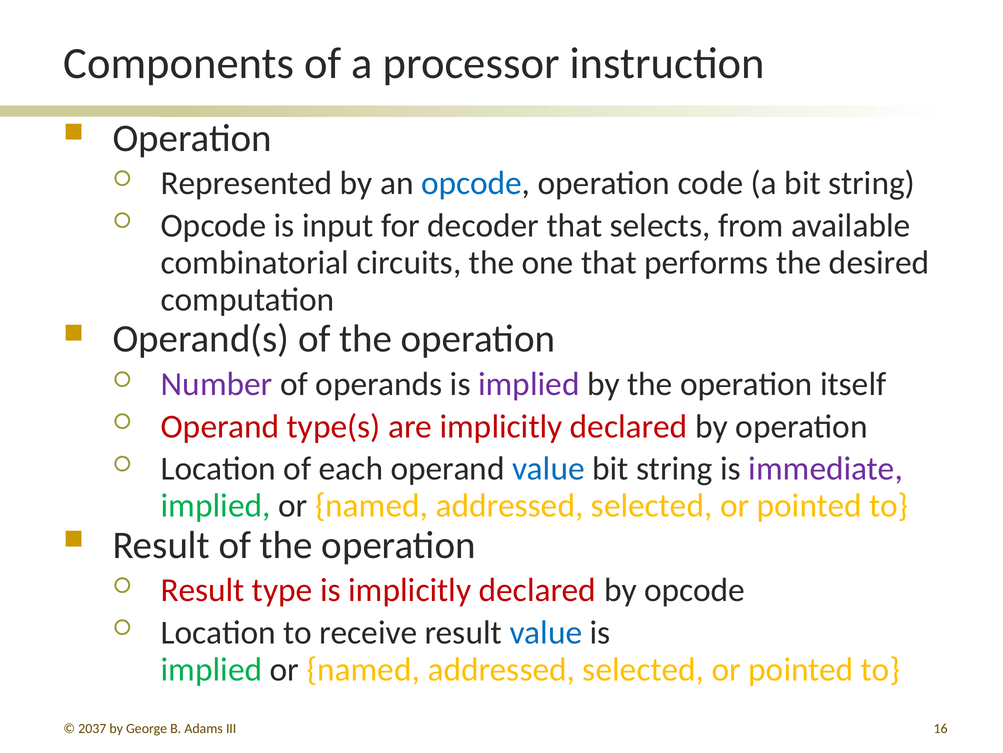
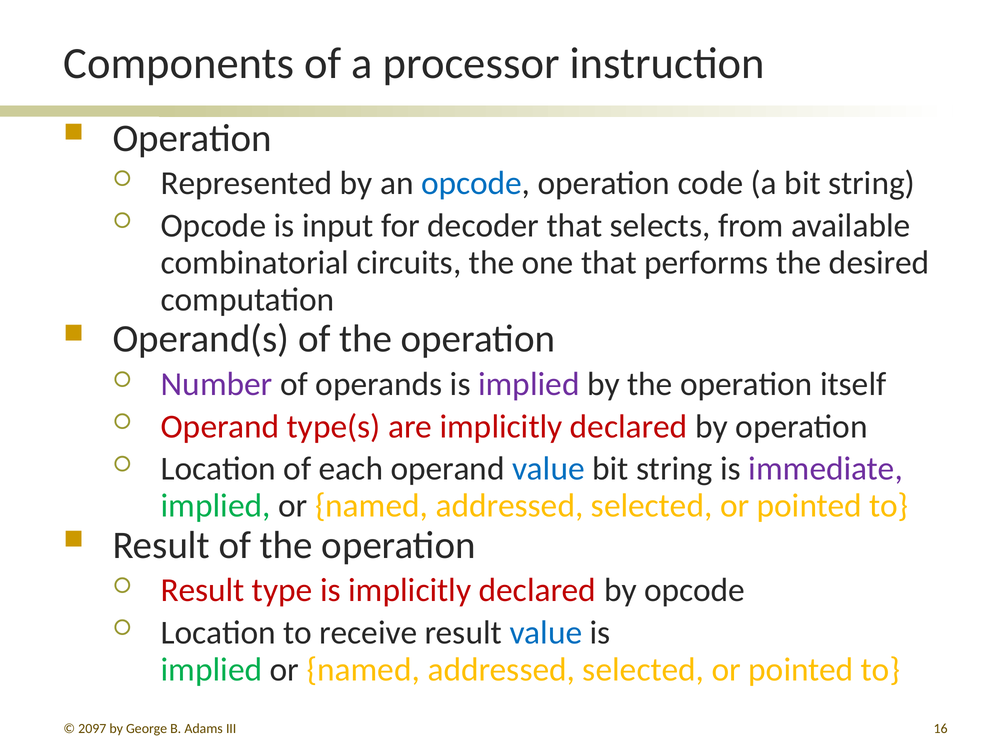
2037: 2037 -> 2097
